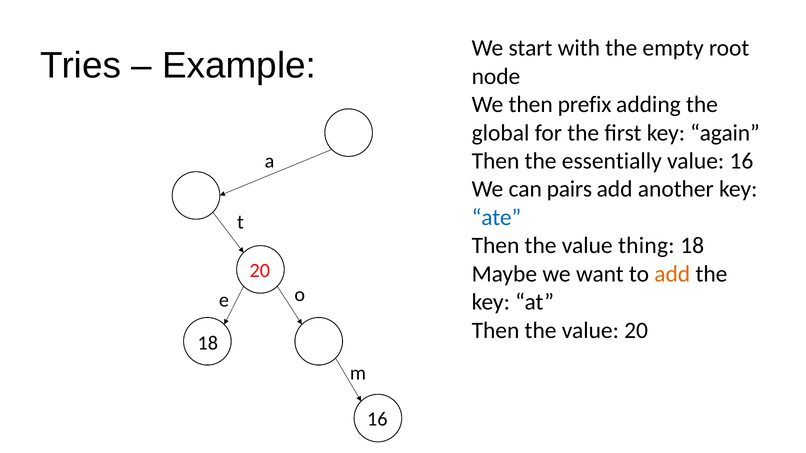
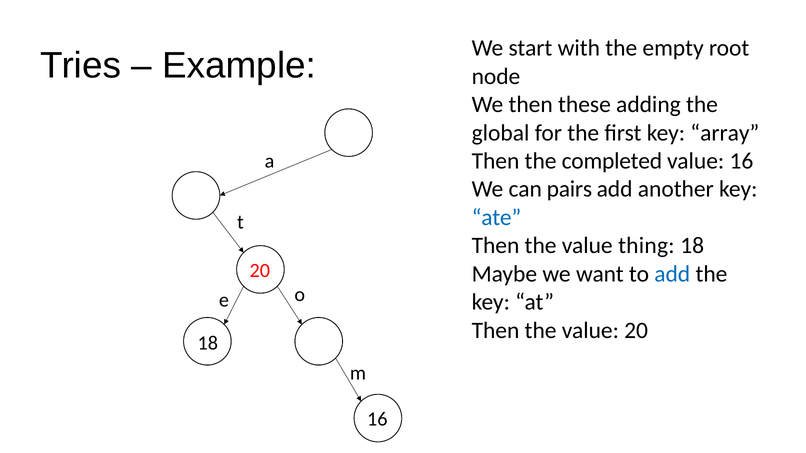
prefix: prefix -> these
again: again -> array
essentially: essentially -> completed
add at (672, 274) colour: orange -> blue
